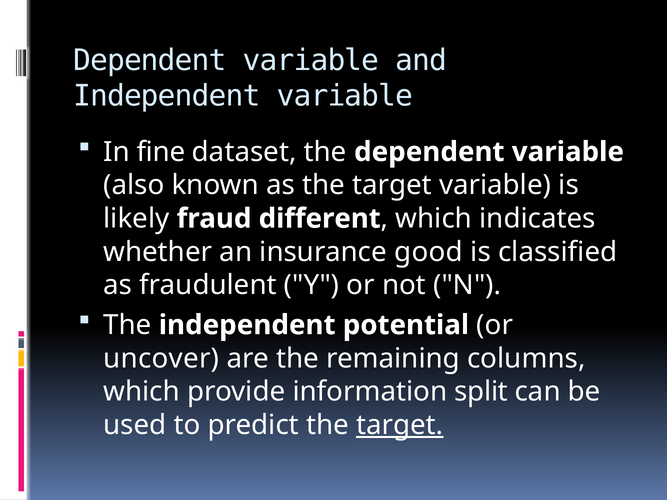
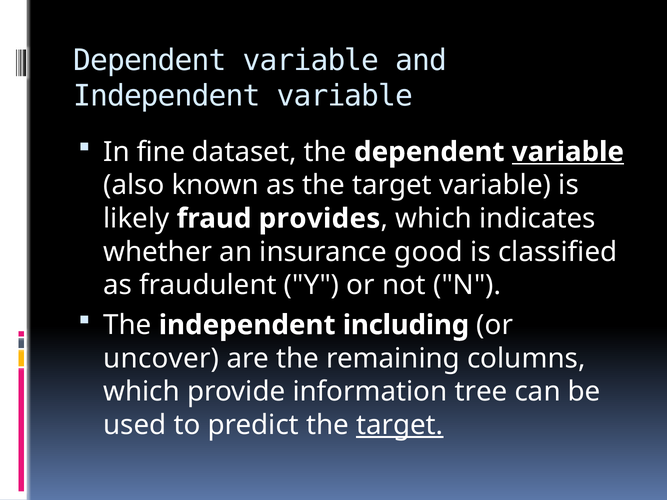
variable at (568, 152) underline: none -> present
different: different -> provides
potential: potential -> including
split: split -> tree
